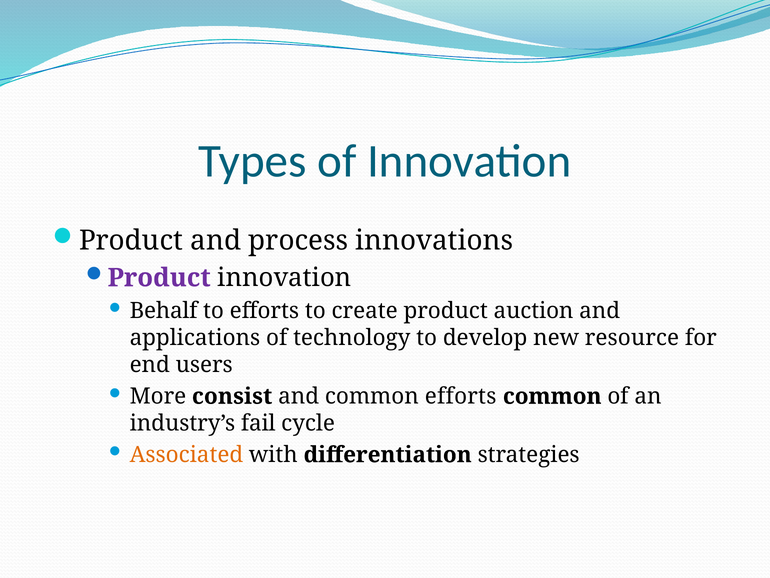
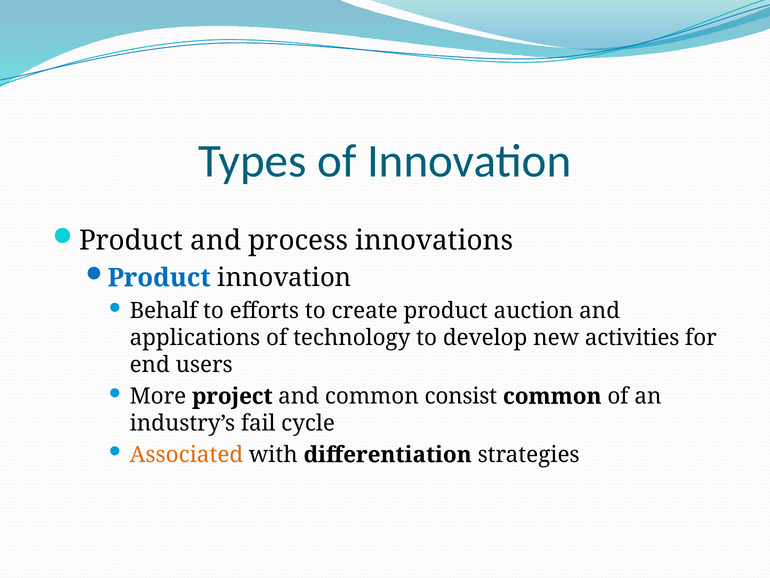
Product at (159, 278) colour: purple -> blue
resource: resource -> activities
consist: consist -> project
common efforts: efforts -> consist
